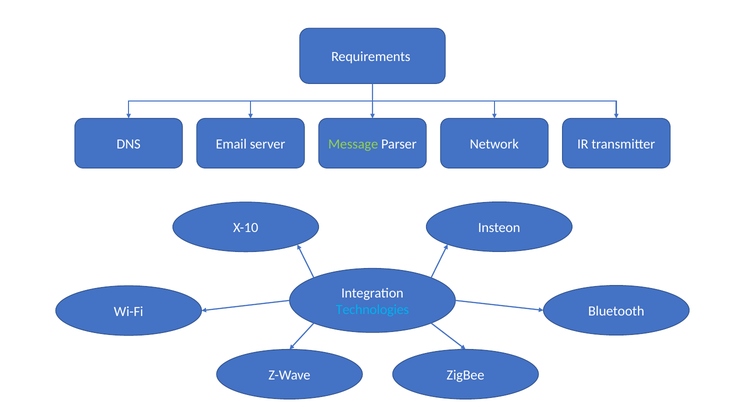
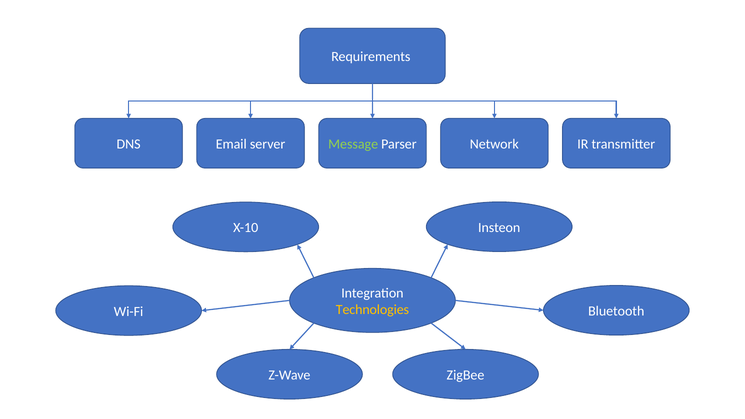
Technologies colour: light blue -> yellow
